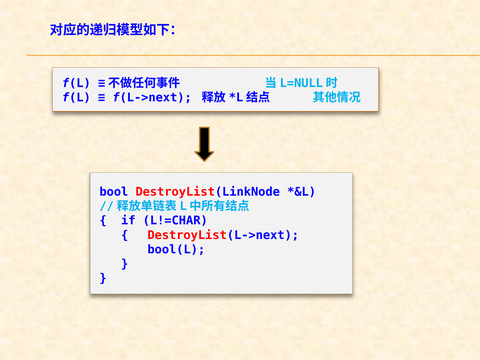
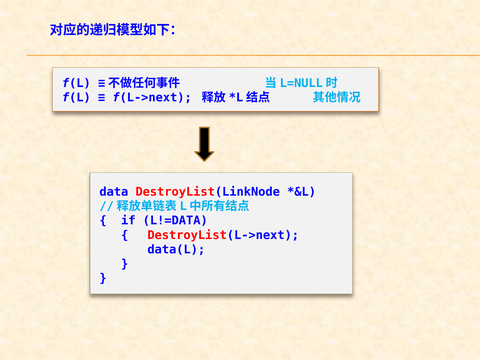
bool: bool -> data
L!=CHAR: L!=CHAR -> L!=DATA
bool(L: bool(L -> data(L
